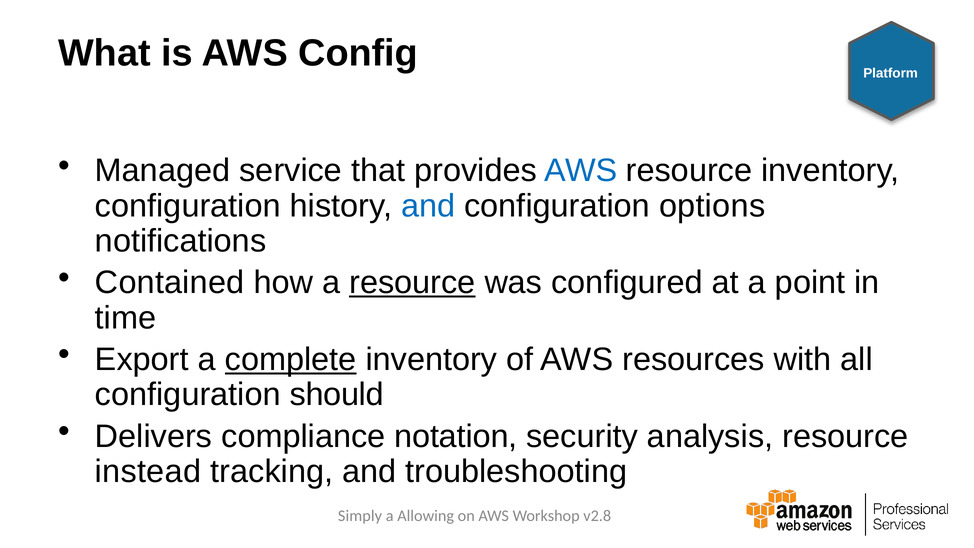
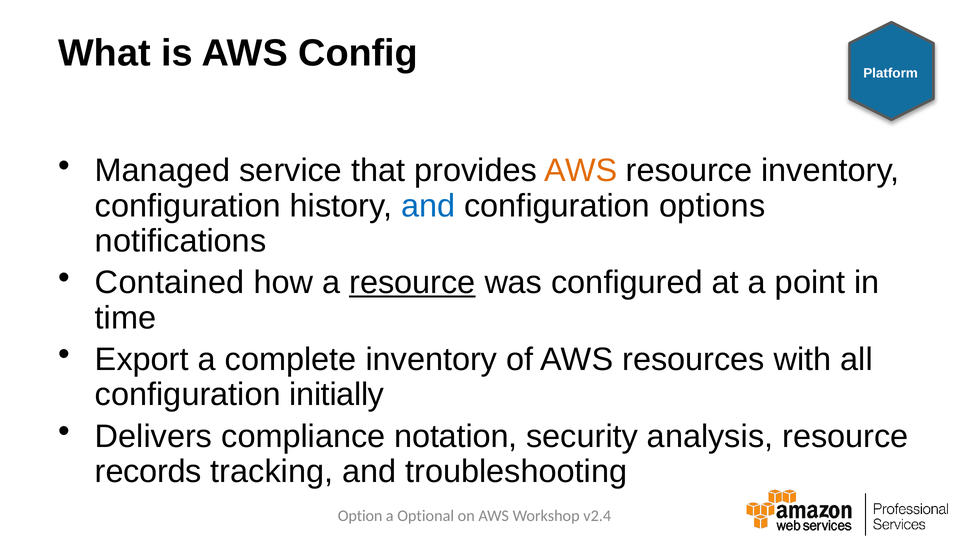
AWS at (581, 171) colour: blue -> orange
complete underline: present -> none
should: should -> initially
instead: instead -> records
Simply: Simply -> Option
Allowing: Allowing -> Optional
v2.8: v2.8 -> v2.4
